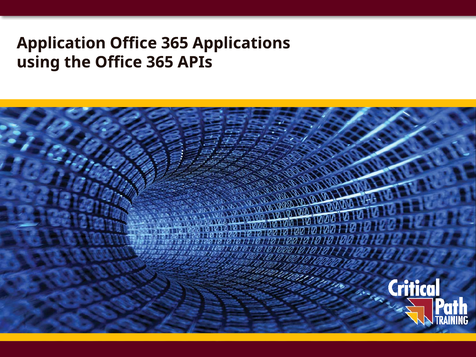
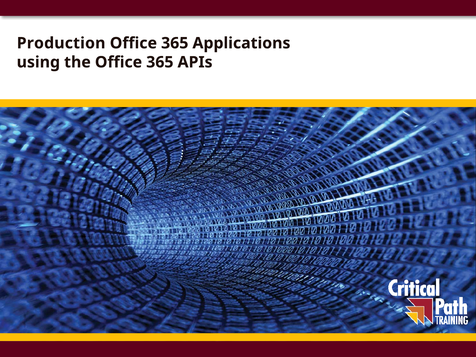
Application: Application -> Production
